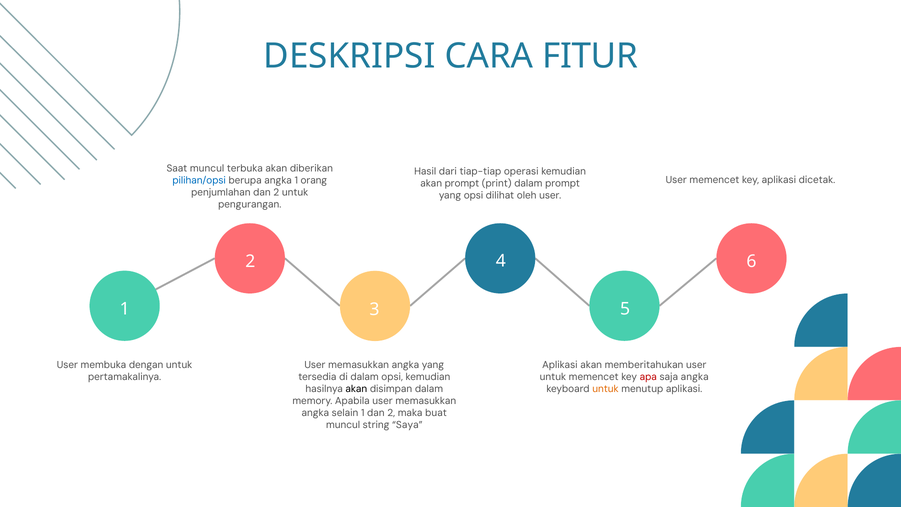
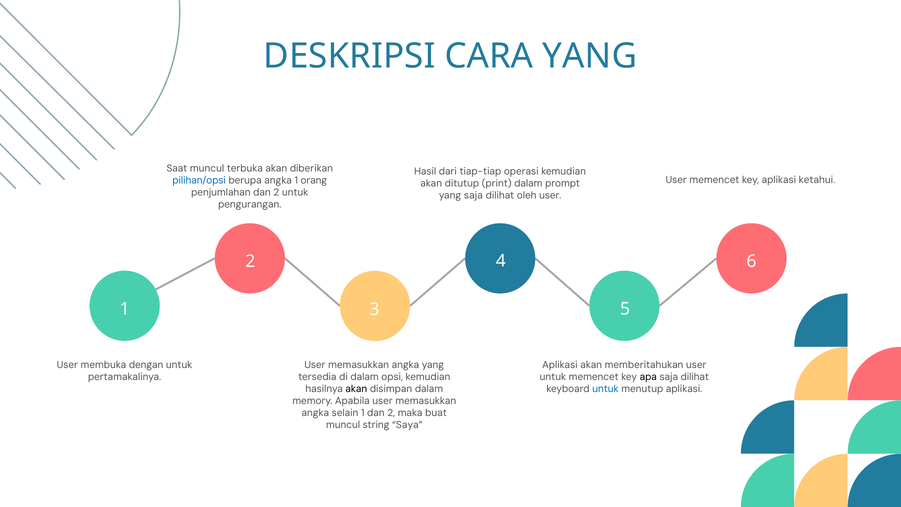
CARA FITUR: FITUR -> YANG
dicetak: dicetak -> ketahui
akan prompt: prompt -> ditutup
yang opsi: opsi -> saja
apa colour: red -> black
angka at (695, 377): angka -> dilihat
untuk at (605, 389) colour: orange -> blue
